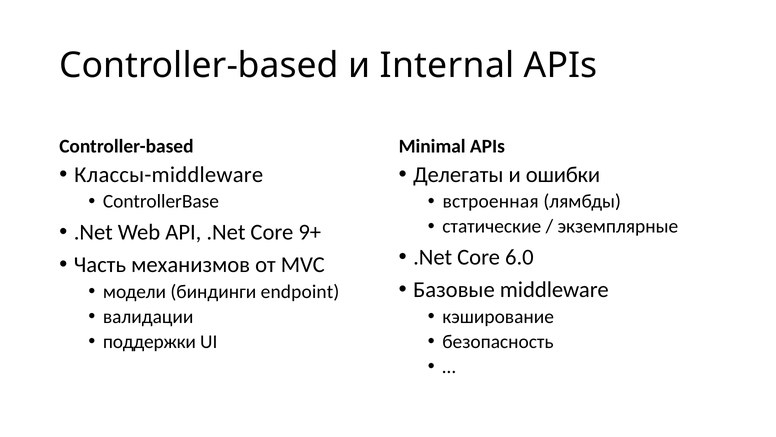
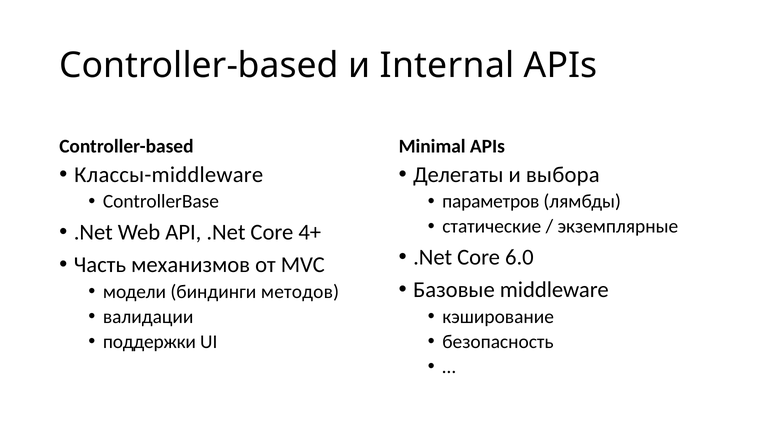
ошибки: ошибки -> выбора
встроенная: встроенная -> параметров
9+: 9+ -> 4+
endpoint: endpoint -> методов
